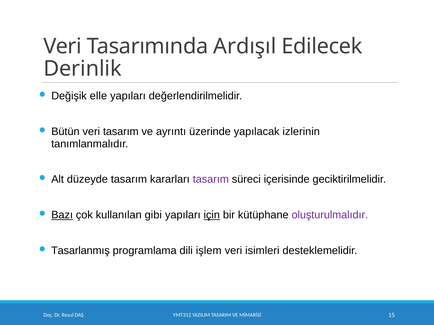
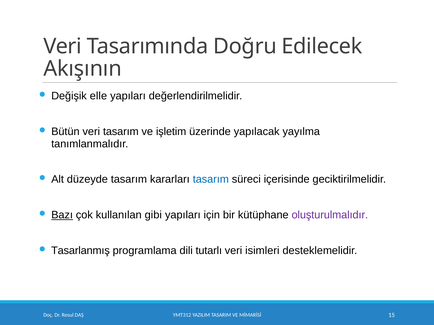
Ardışıl: Ardışıl -> Doğru
Derinlik: Derinlik -> Akışının
ayrıntı: ayrıntı -> işletim
izlerinin: izlerinin -> yayılma
tasarım at (211, 180) colour: purple -> blue
için underline: present -> none
işlem: işlem -> tutarlı
